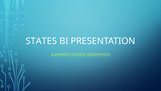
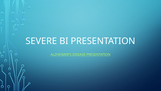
STATES: STATES -> SEVERE
